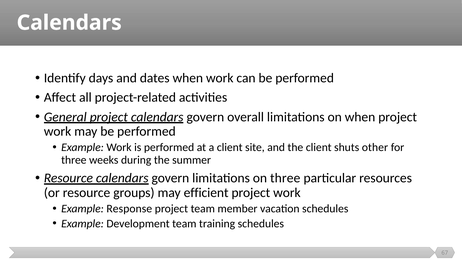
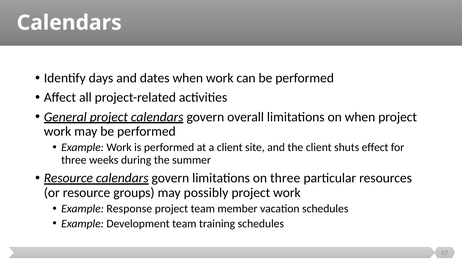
other: other -> effect
efficient: efficient -> possibly
